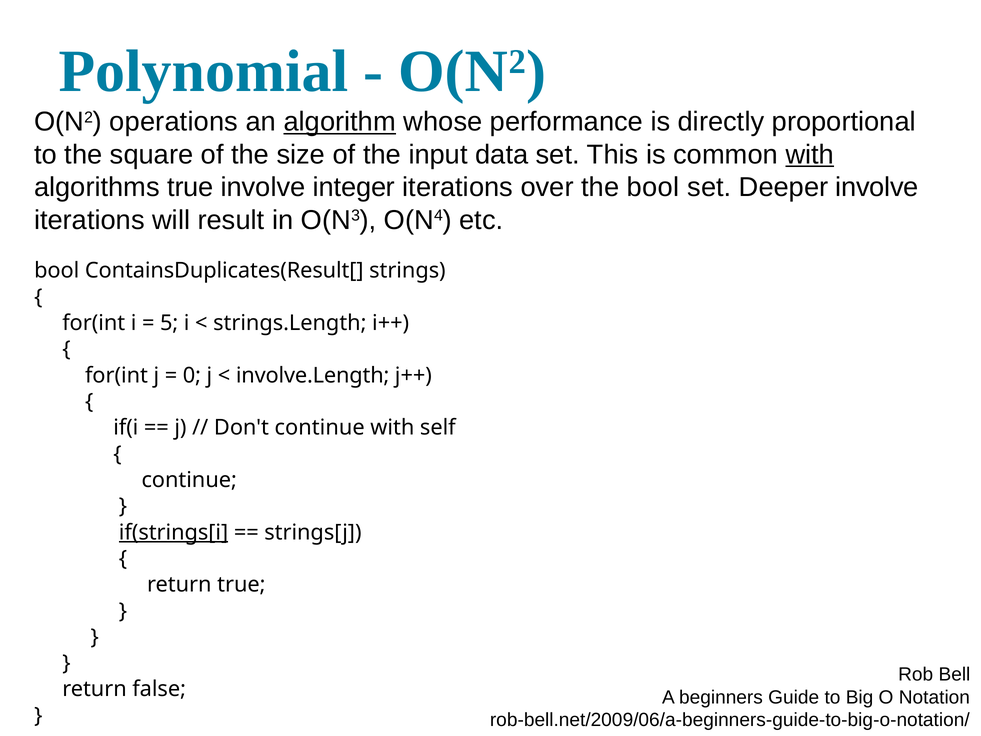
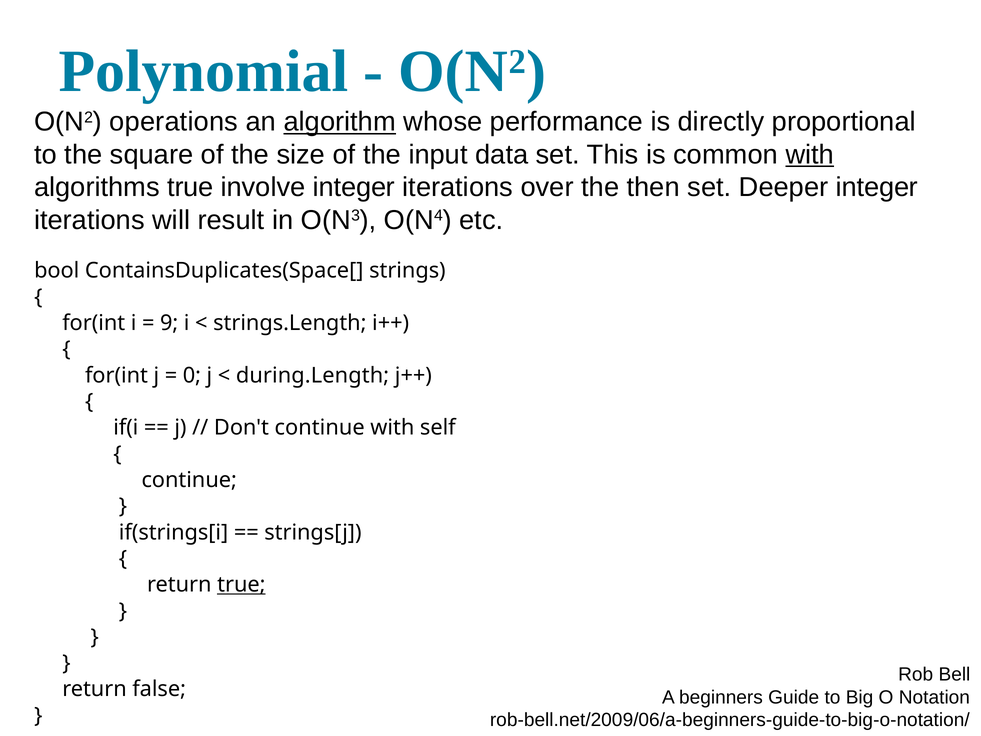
the bool: bool -> then
Deeper involve: involve -> integer
ContainsDuplicates(Result[: ContainsDuplicates(Result[ -> ContainsDuplicates(Space[
5: 5 -> 9
involve.Length: involve.Length -> during.Length
if(strings[i underline: present -> none
true at (241, 584) underline: none -> present
